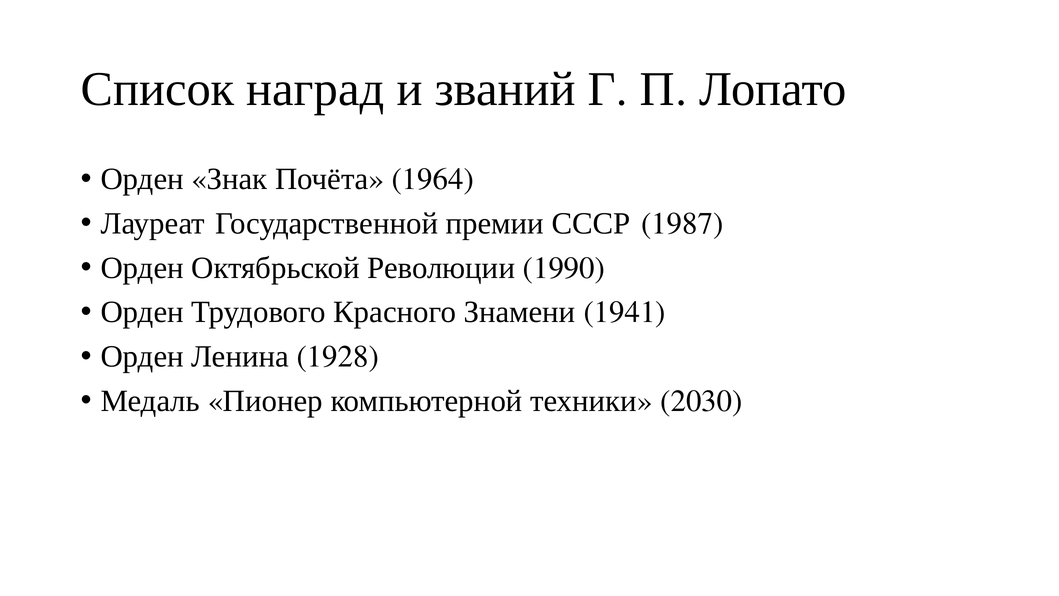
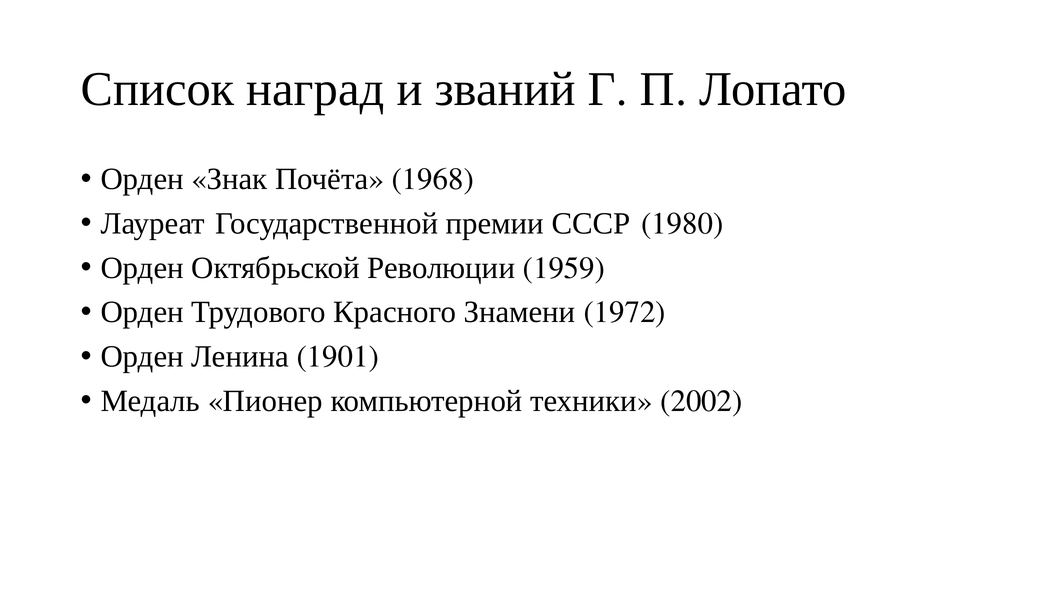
1964: 1964 -> 1968
1987: 1987 -> 1980
1990: 1990 -> 1959
1941: 1941 -> 1972
1928: 1928 -> 1901
2030: 2030 -> 2002
